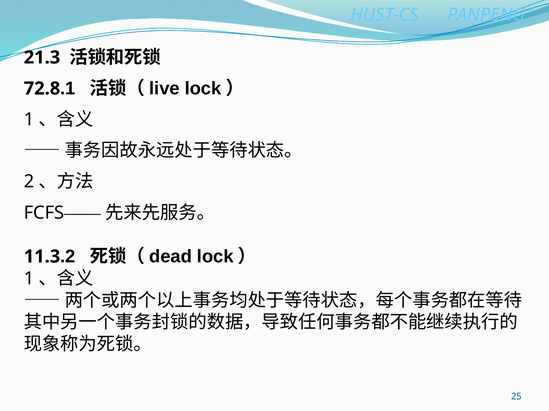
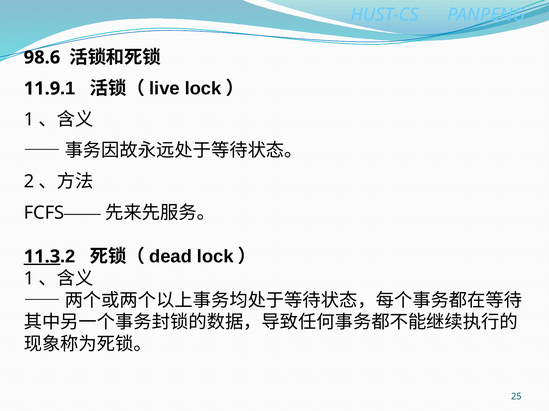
21.3: 21.3 -> 98.6
72.8: 72.8 -> 11.9
11.3 underline: none -> present
